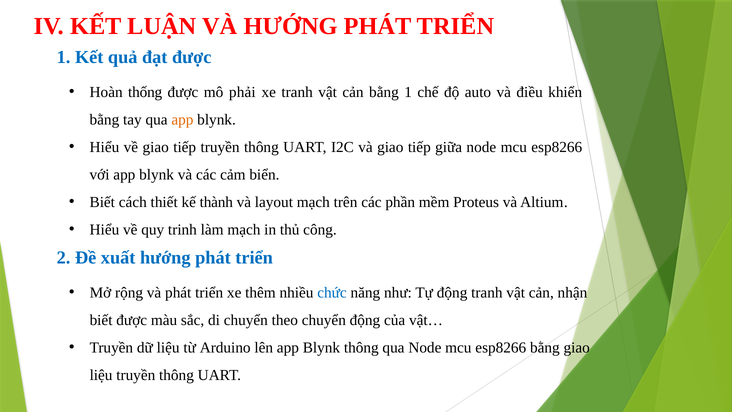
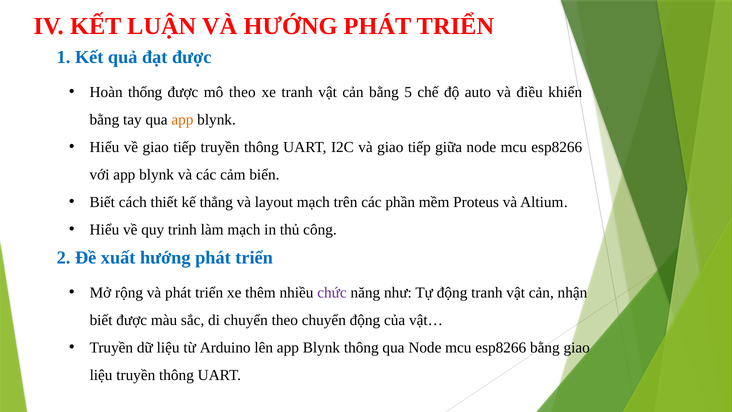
mô phải: phải -> theo
bằng 1: 1 -> 5
thành: thành -> thẳng
chức colour: blue -> purple
